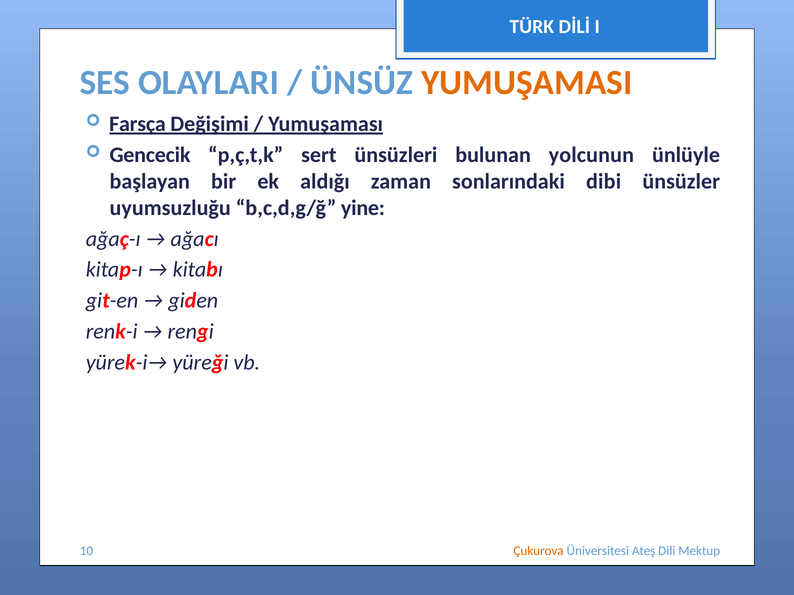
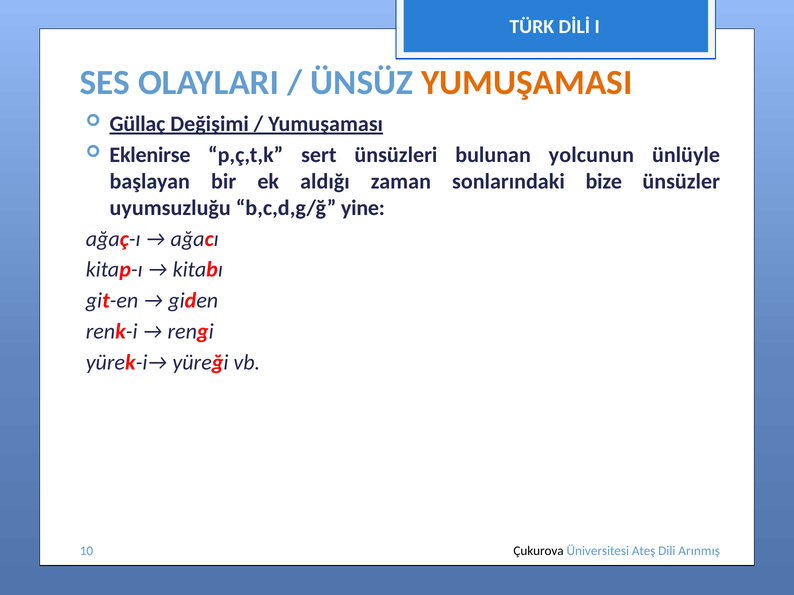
Farsça: Farsça -> Güllaç
Gencecik: Gencecik -> Eklenirse
dibi: dibi -> bize
Çukurova colour: orange -> black
Mektup: Mektup -> Arınmış
